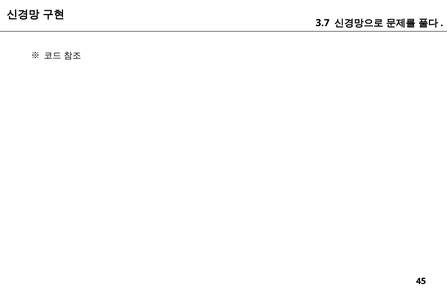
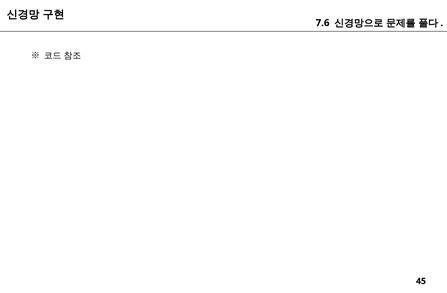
3.7: 3.7 -> 7.6
